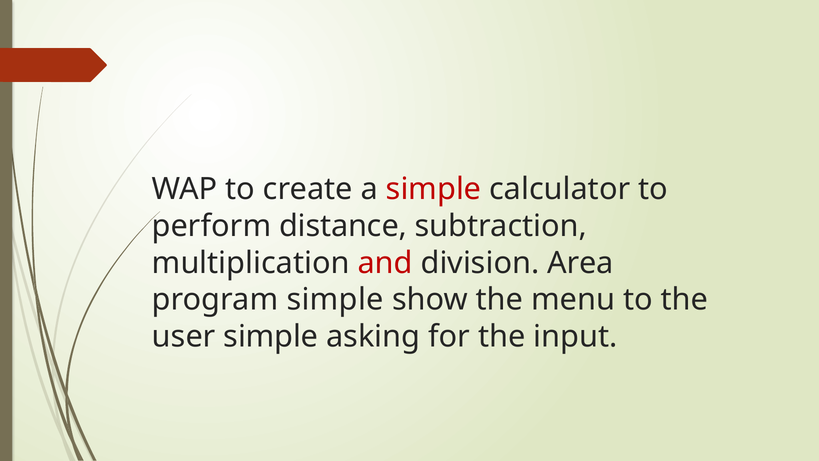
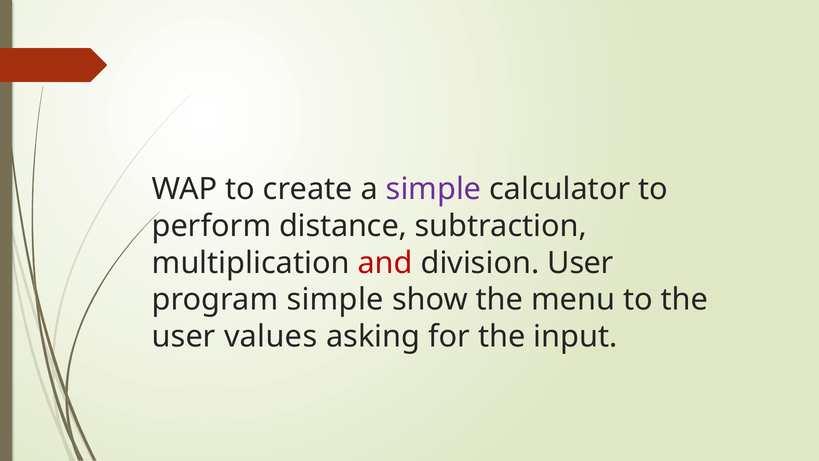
simple at (434, 189) colour: red -> purple
division Area: Area -> User
user simple: simple -> values
